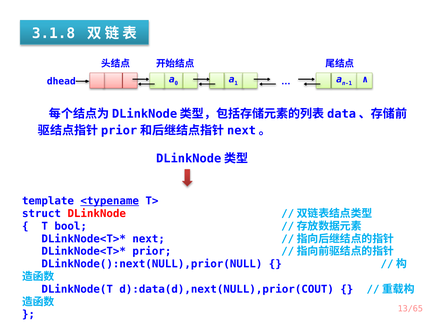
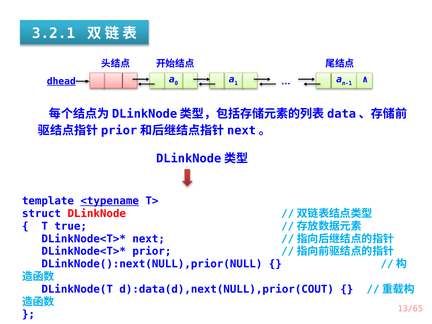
3.1.8: 3.1.8 -> 3.2.1
dhead underline: none -> present
bool: bool -> true
